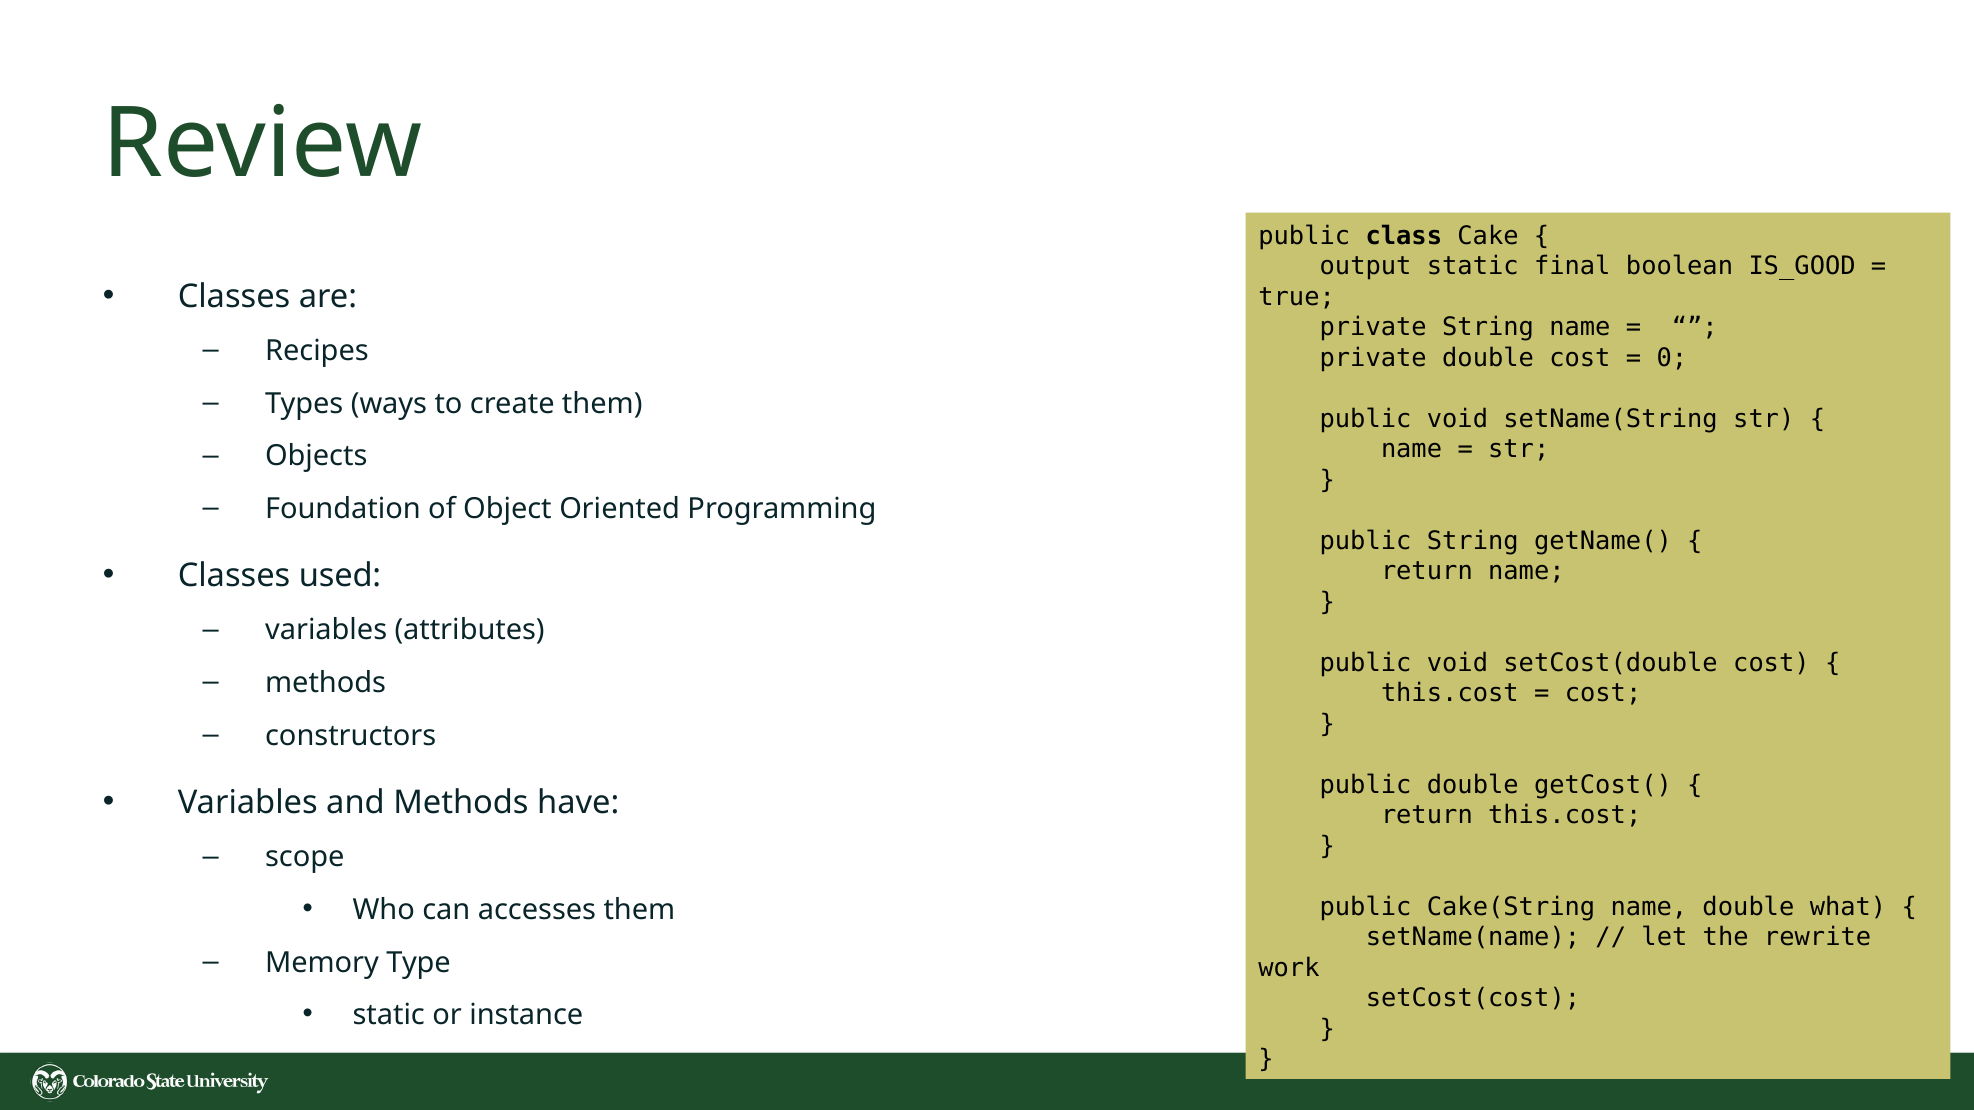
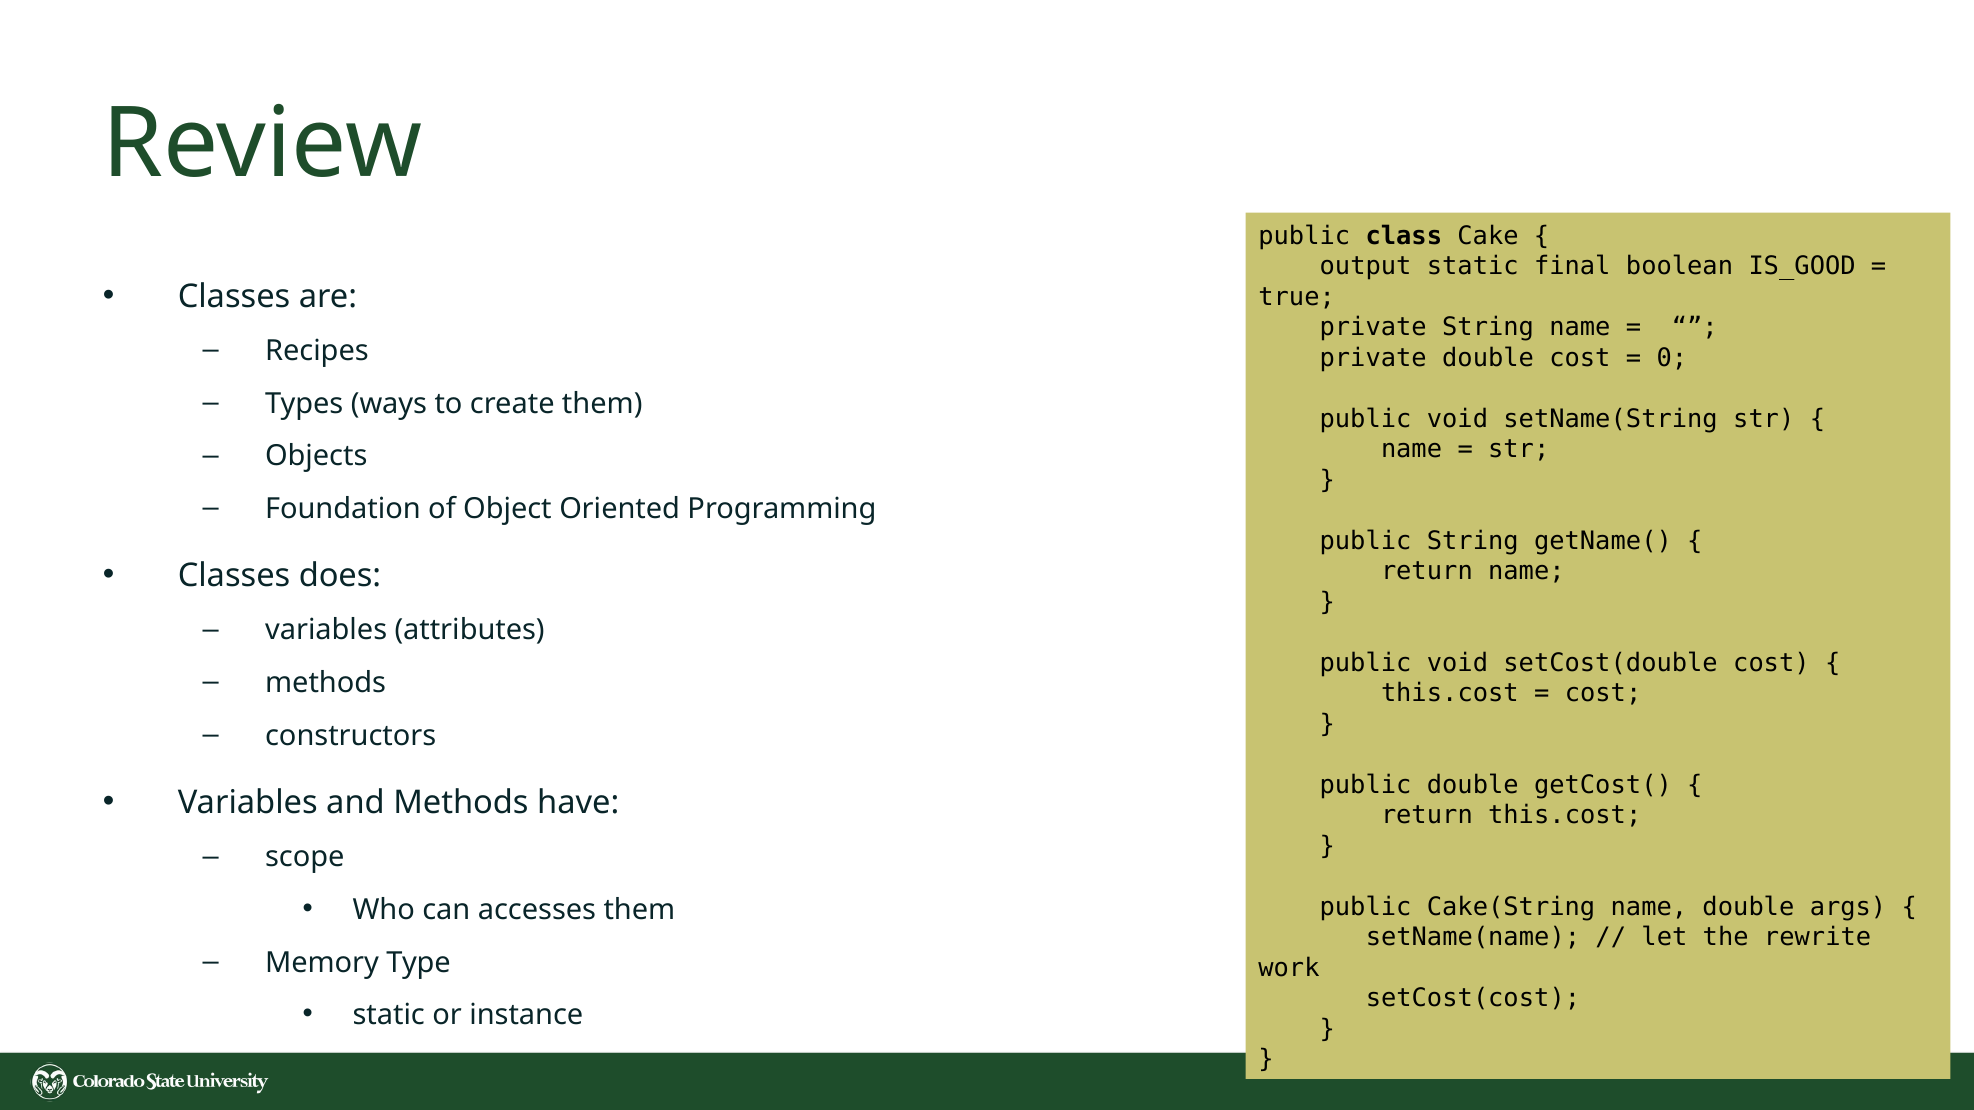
used: used -> does
what: what -> args
